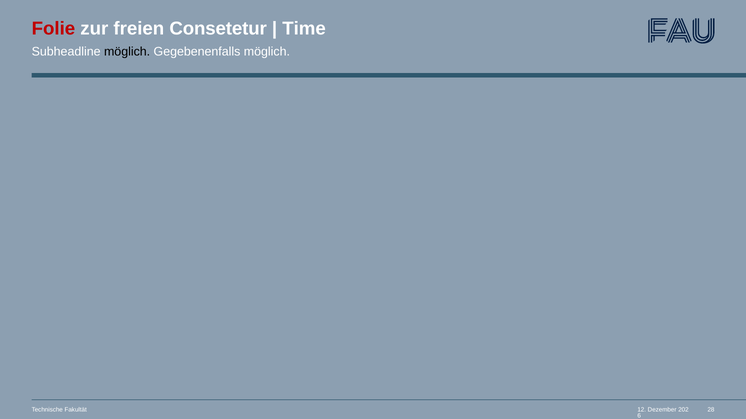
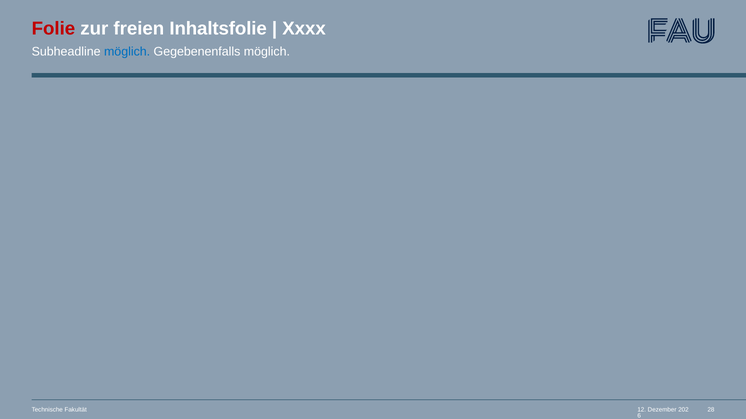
Consetetur: Consetetur -> Inhaltsfolie
Time: Time -> Xxxx
möglich at (127, 52) colour: black -> blue
